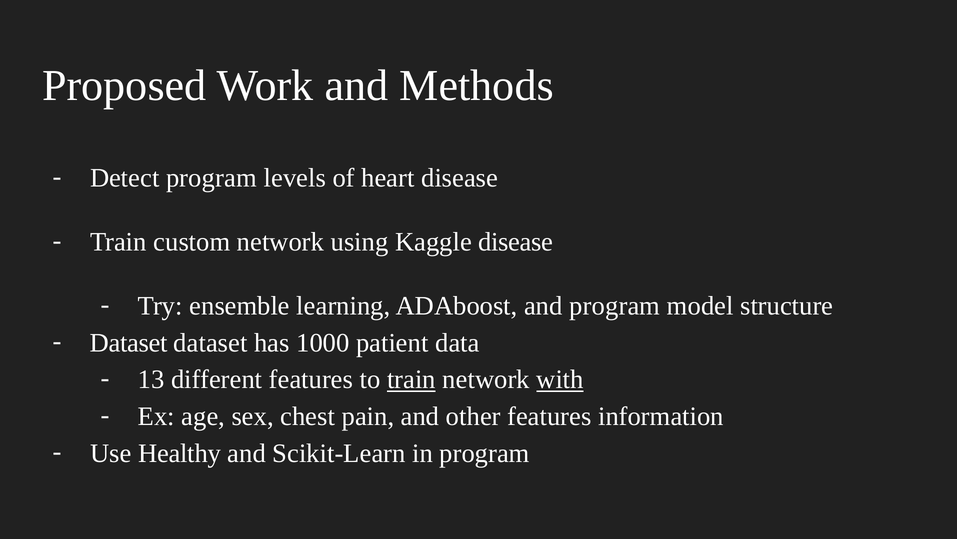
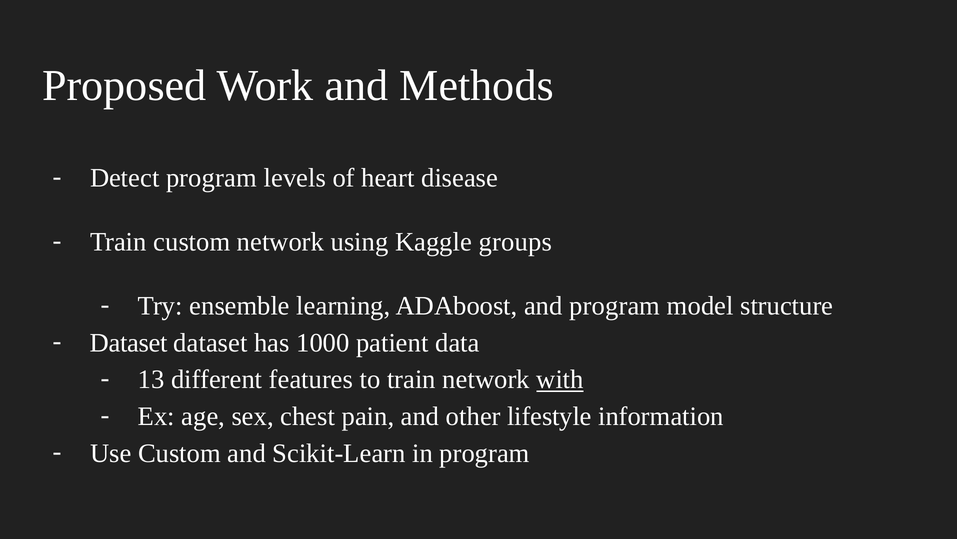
Kaggle disease: disease -> groups
train at (411, 379) underline: present -> none
other features: features -> lifestyle
Use Healthy: Healthy -> Custom
